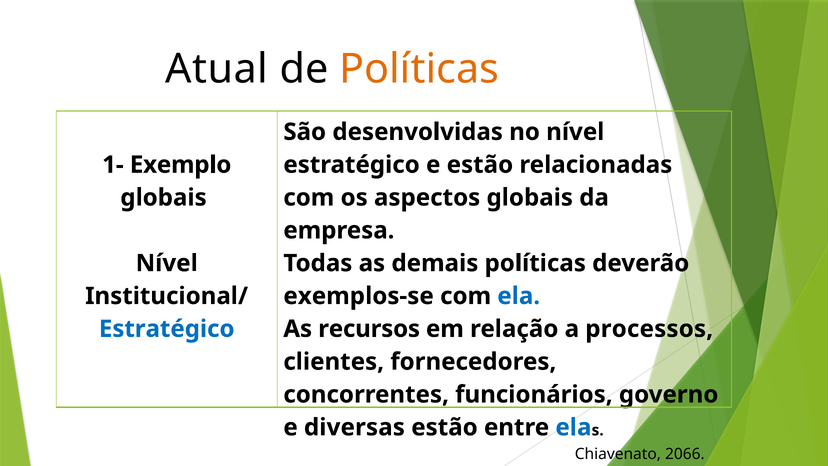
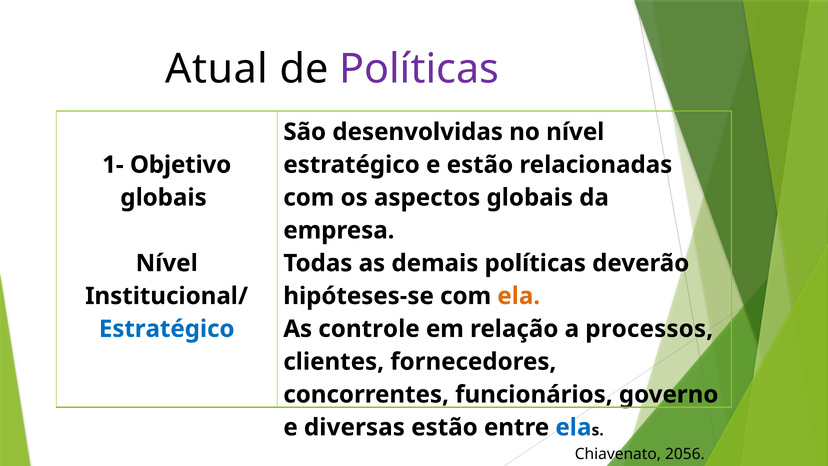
Políticas at (419, 69) colour: orange -> purple
Exemplo: Exemplo -> Objetivo
exemplos-se: exemplos-se -> hipóteses-se
ela at (519, 296) colour: blue -> orange
recursos: recursos -> controle
2066: 2066 -> 2056
